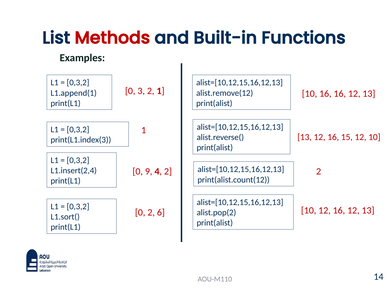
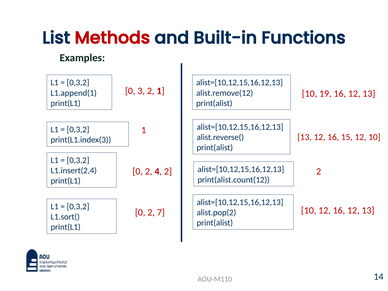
10 16: 16 -> 19
9 at (149, 172): 9 -> 2
6: 6 -> 7
